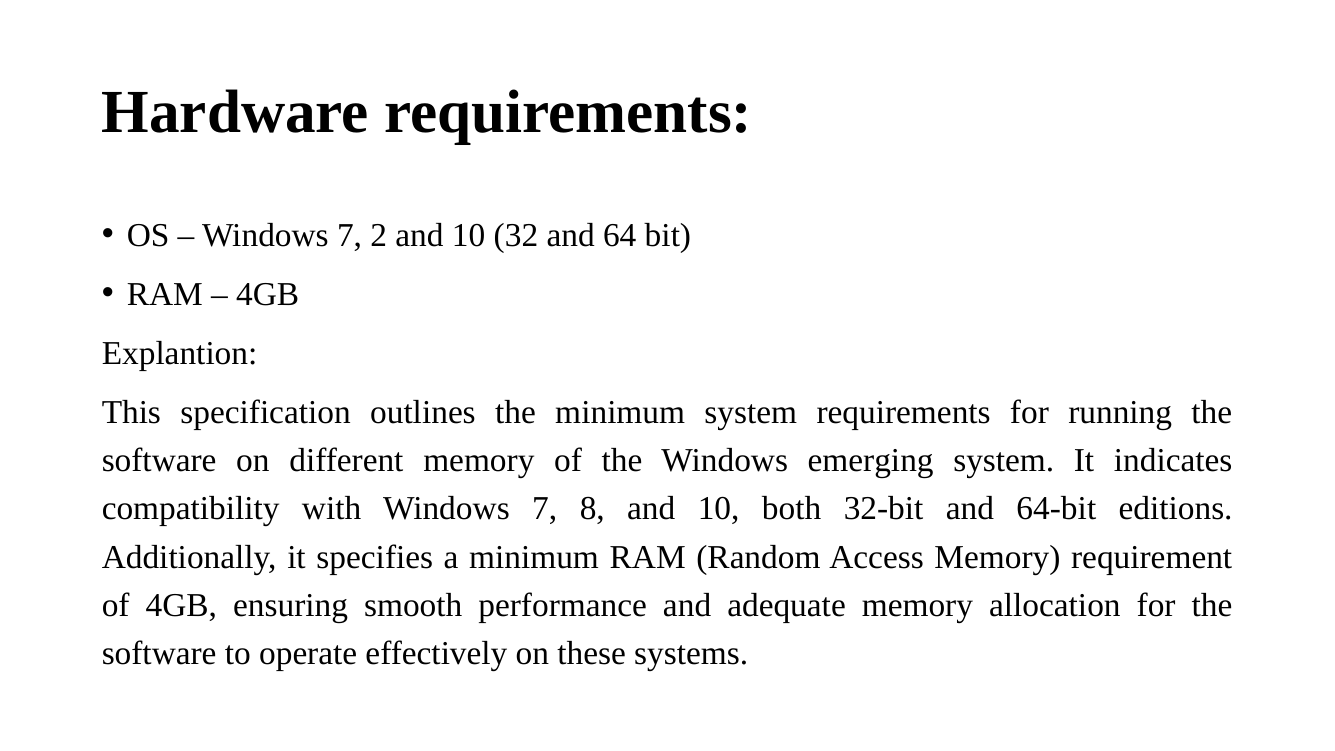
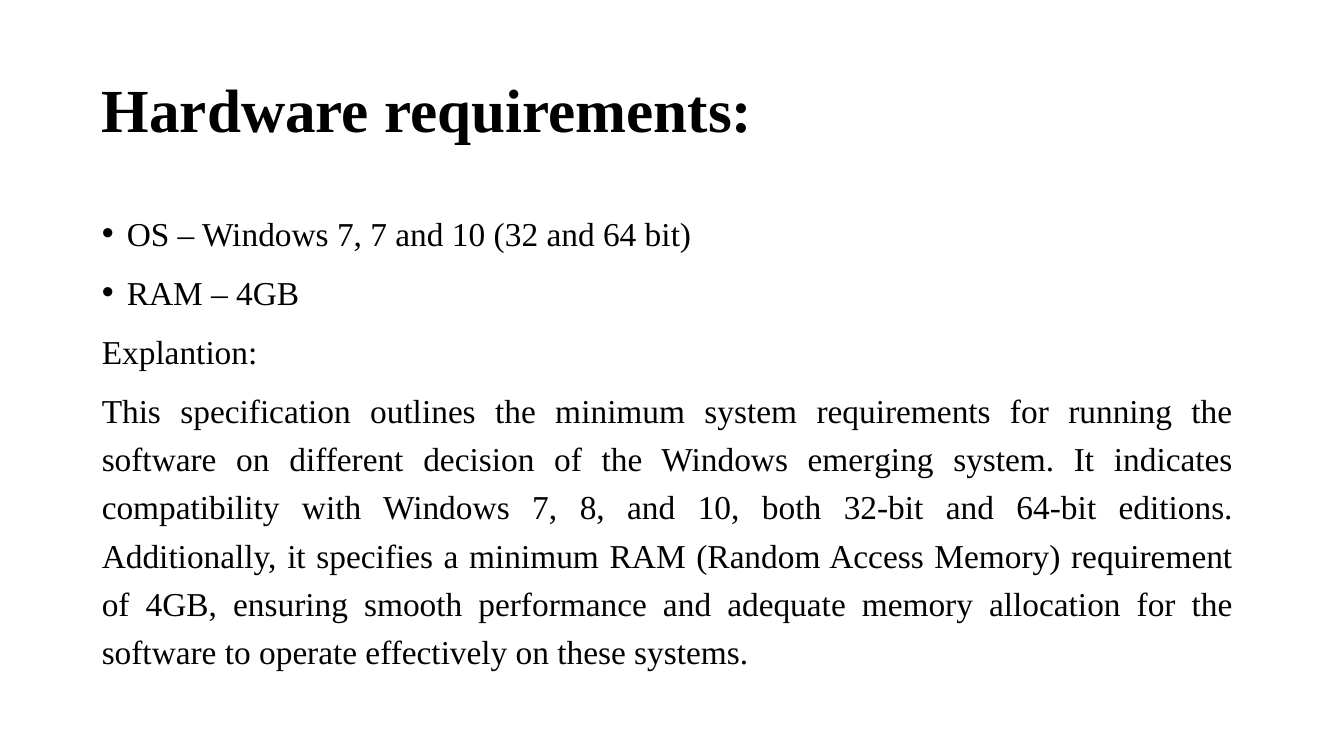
7 2: 2 -> 7
different memory: memory -> decision
